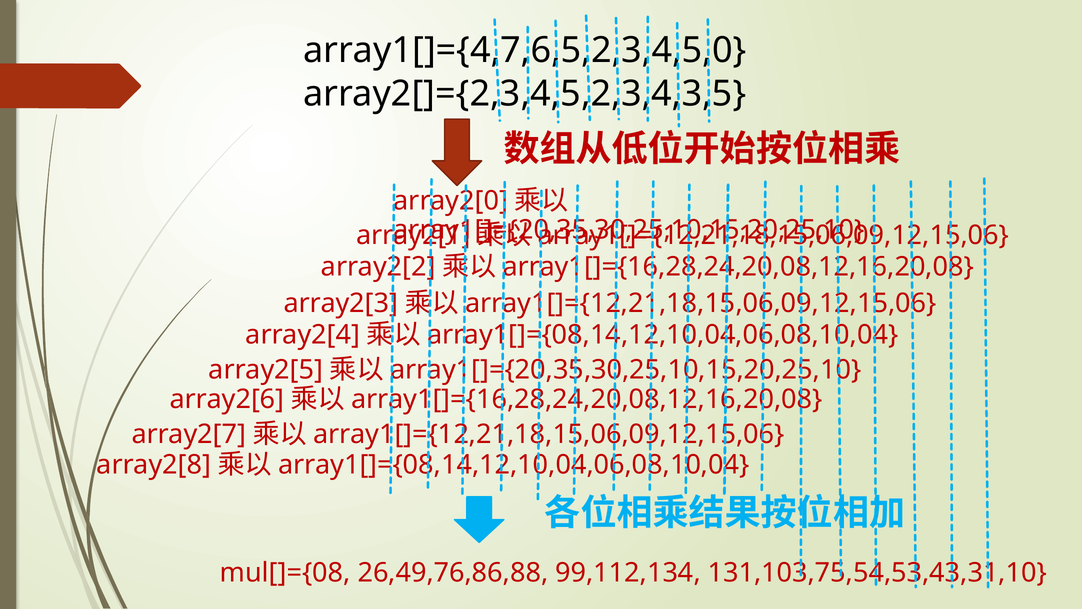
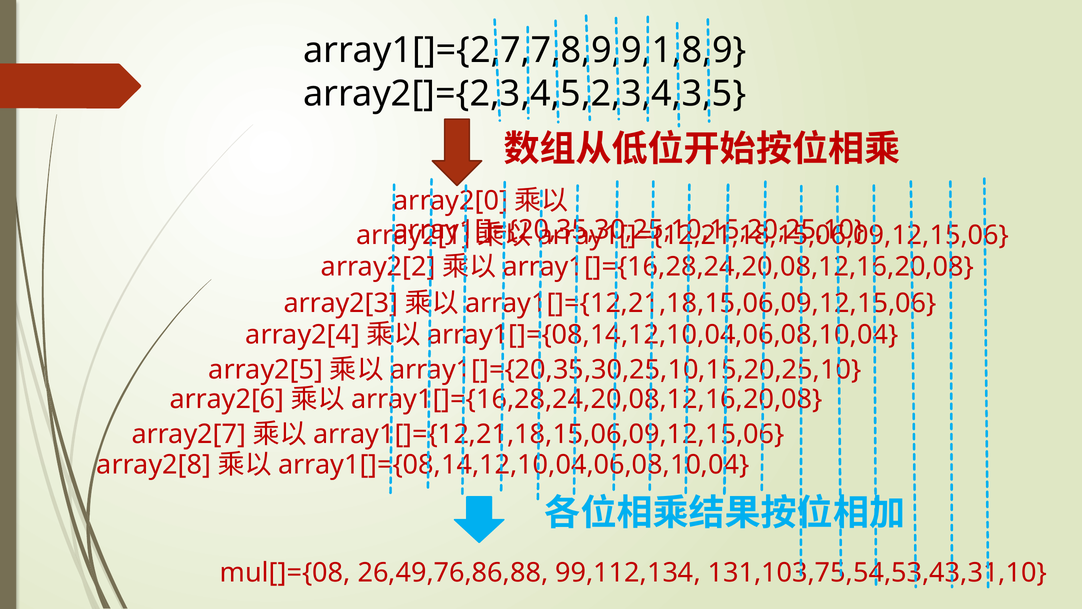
array1[]={4,7,6,5,2,3,4,5,0: array1[]={4,7,6,5,2,3,4,5,0 -> array1[]={2,7,7,8,9,9,1,8,9
